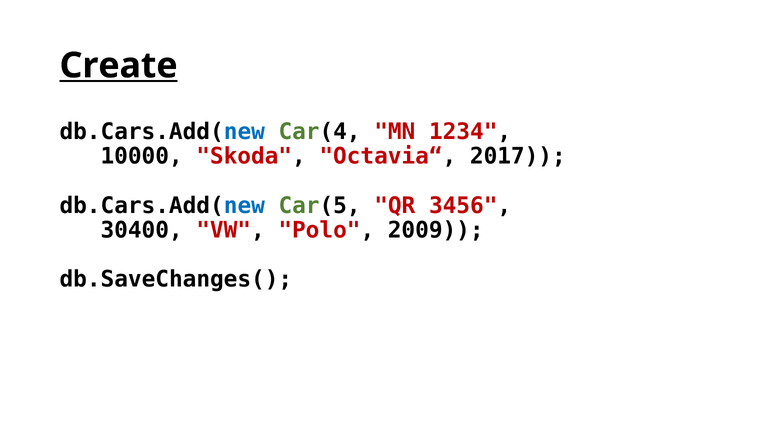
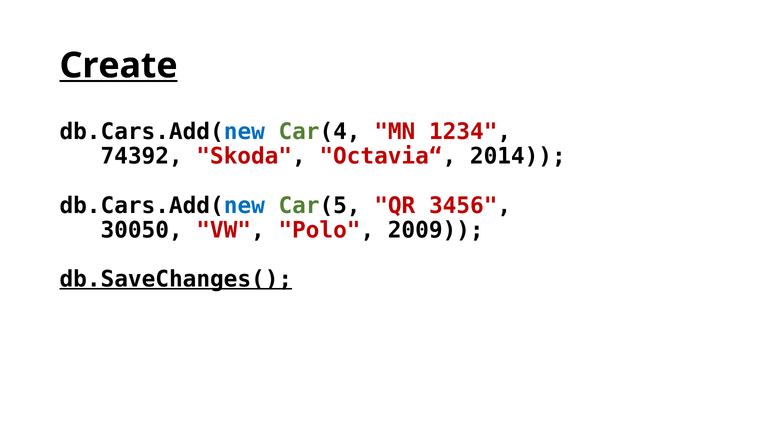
10000: 10000 -> 74392
2017: 2017 -> 2014
30400: 30400 -> 30050
db.SaveChanges( underline: none -> present
